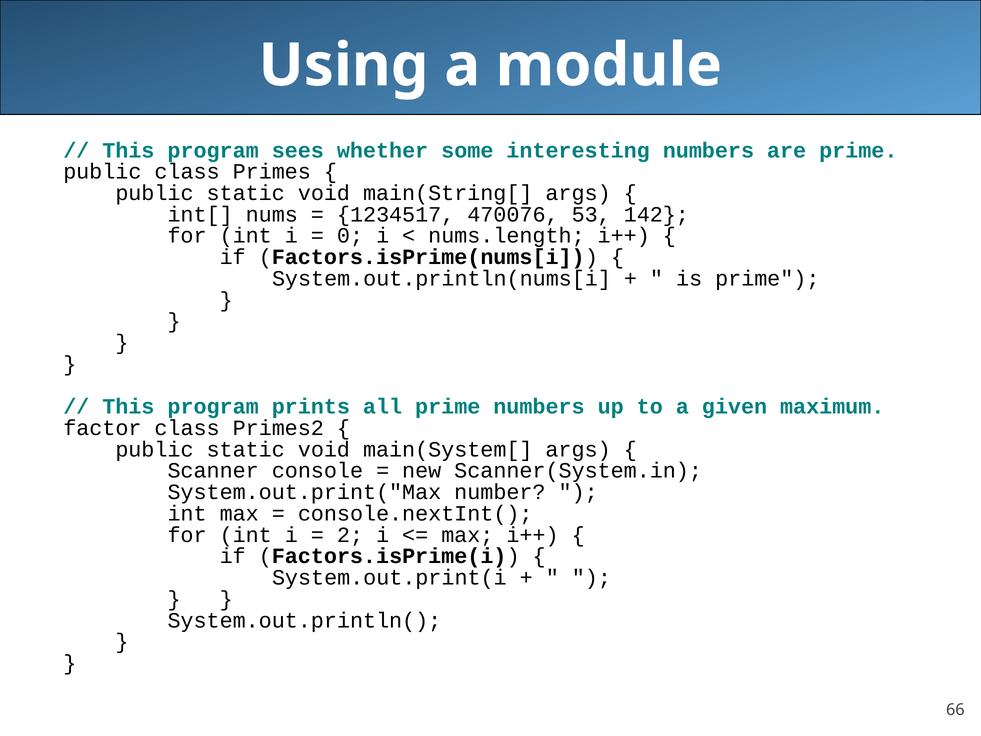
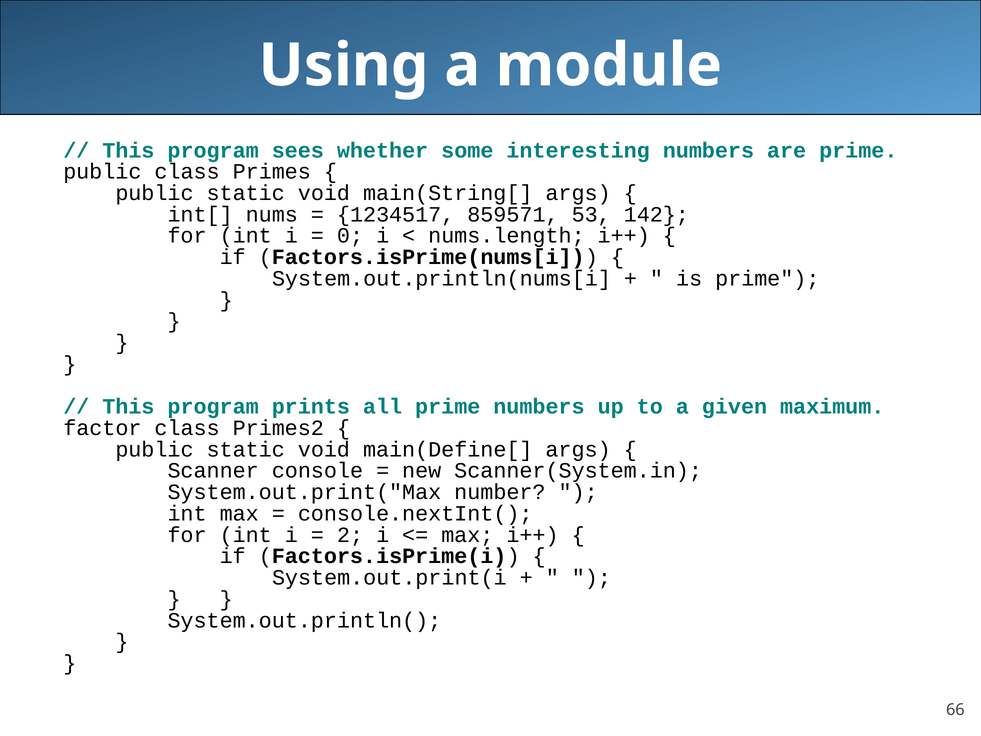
470076: 470076 -> 859571
main(System[: main(System[ -> main(Define[
